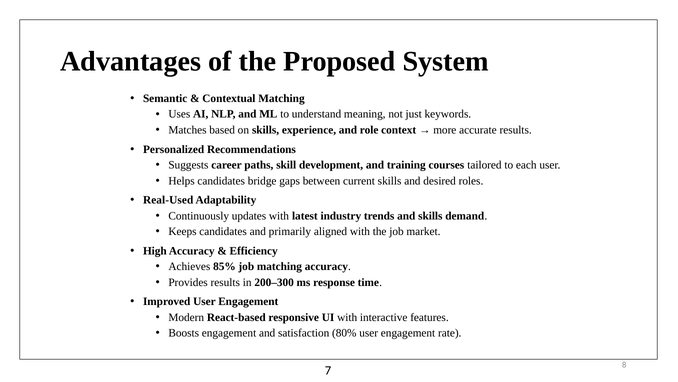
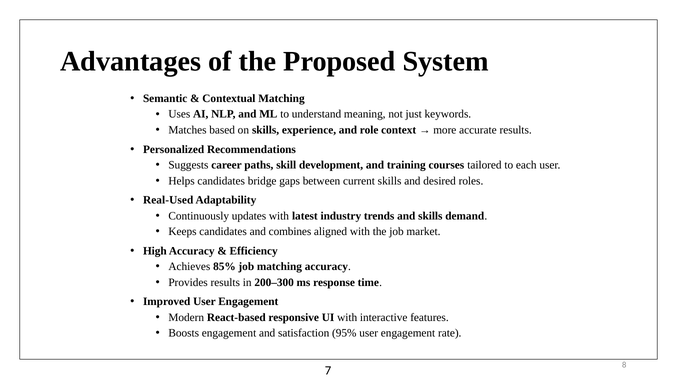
primarily: primarily -> combines
80%: 80% -> 95%
